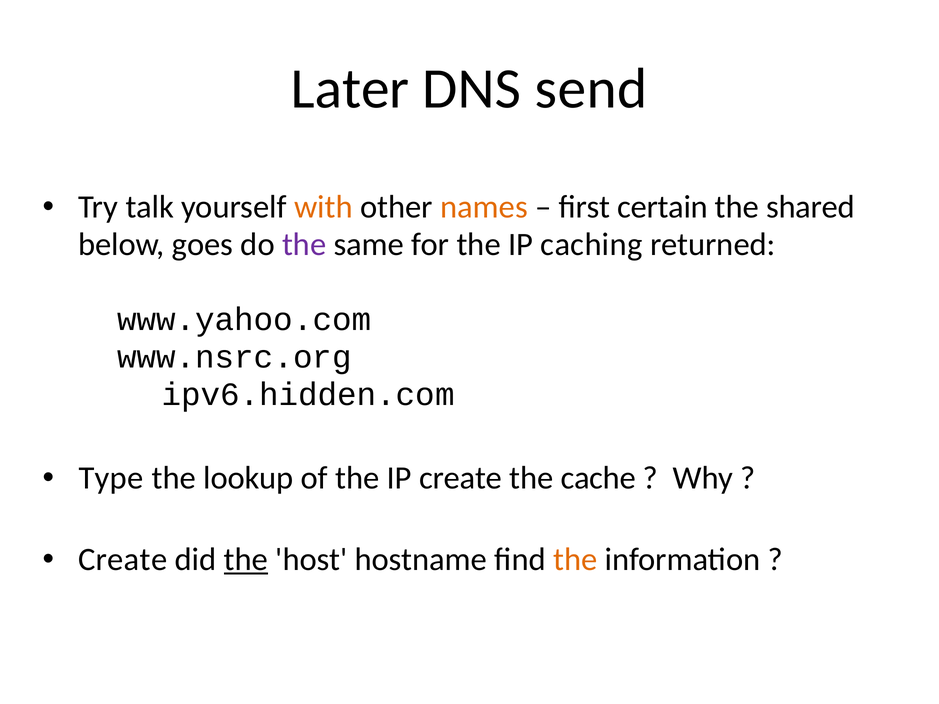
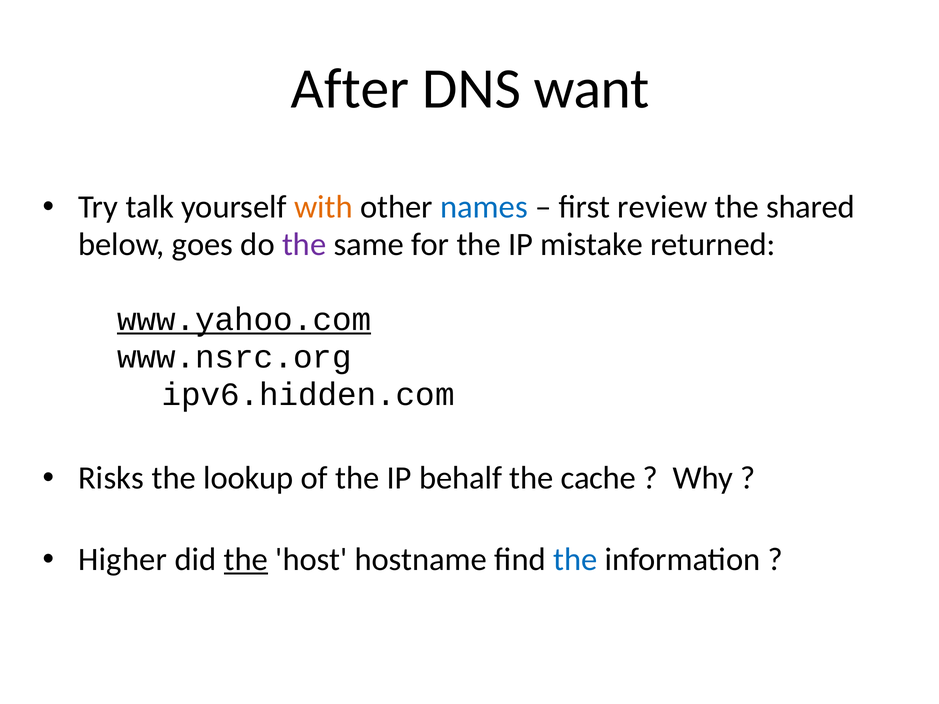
Later: Later -> After
send: send -> want
names colour: orange -> blue
certain: certain -> review
caching: caching -> mistake
www.yahoo.com underline: none -> present
Type: Type -> Risks
IP create: create -> behalf
Create at (123, 560): Create -> Higher
the at (575, 560) colour: orange -> blue
